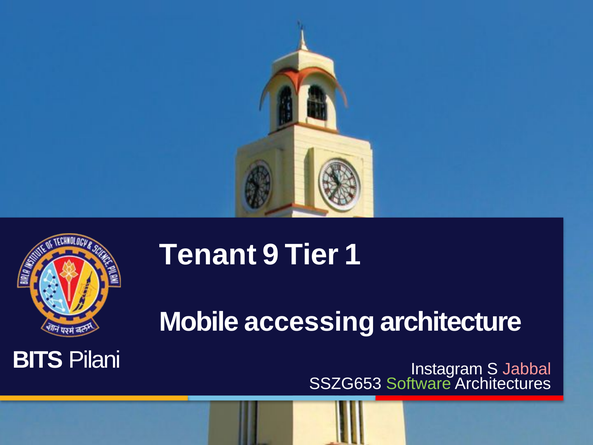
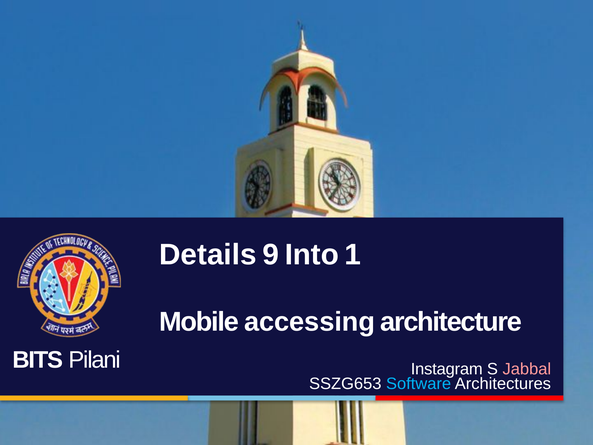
Tenant: Tenant -> Details
Tier: Tier -> Into
Software colour: light green -> light blue
